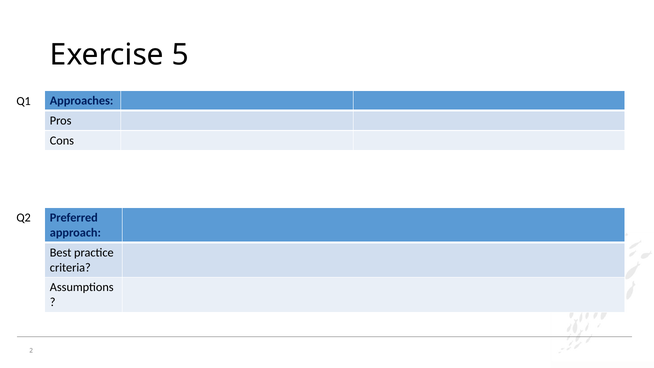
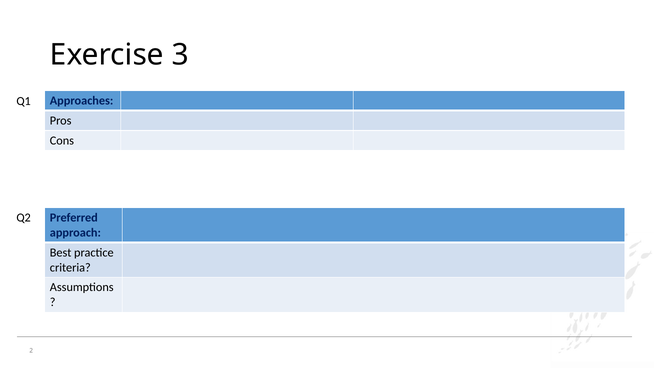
5: 5 -> 3
